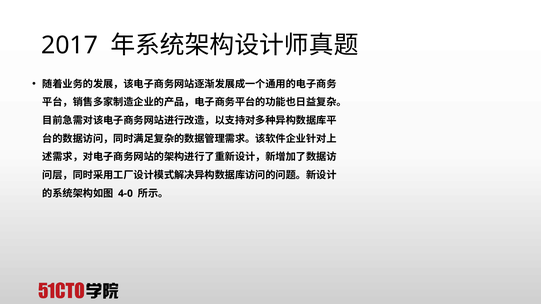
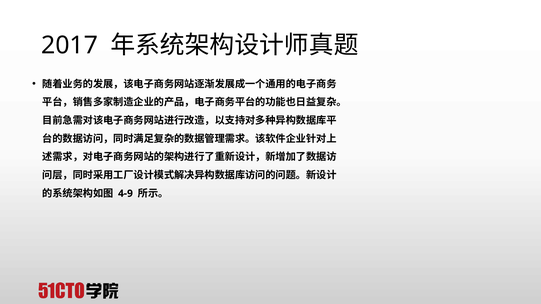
4-0: 4-0 -> 4-9
